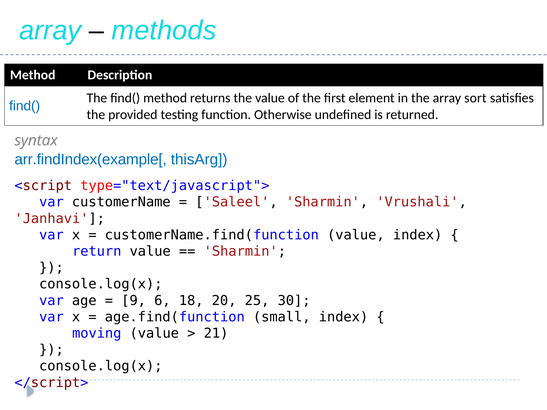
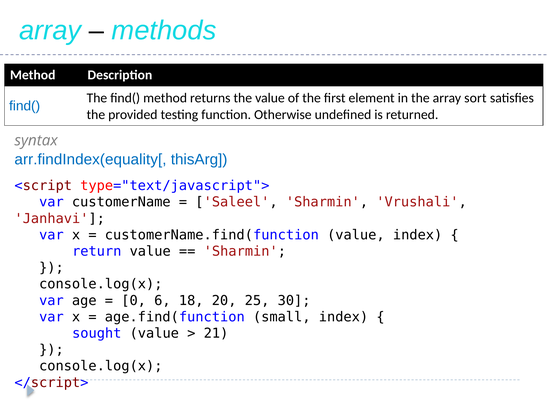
arr.findIndex(example[: arr.findIndex(example[ -> arr.findIndex(equality[
9: 9 -> 0
moving: moving -> sought
